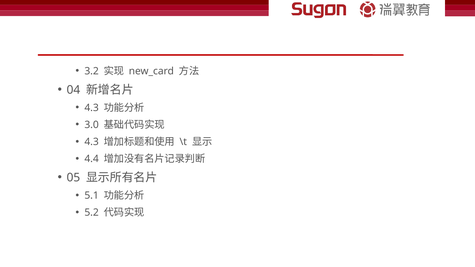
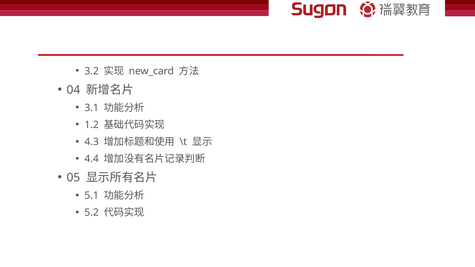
4.3 at (92, 108): 4.3 -> 3.1
3.0: 3.0 -> 1.2
